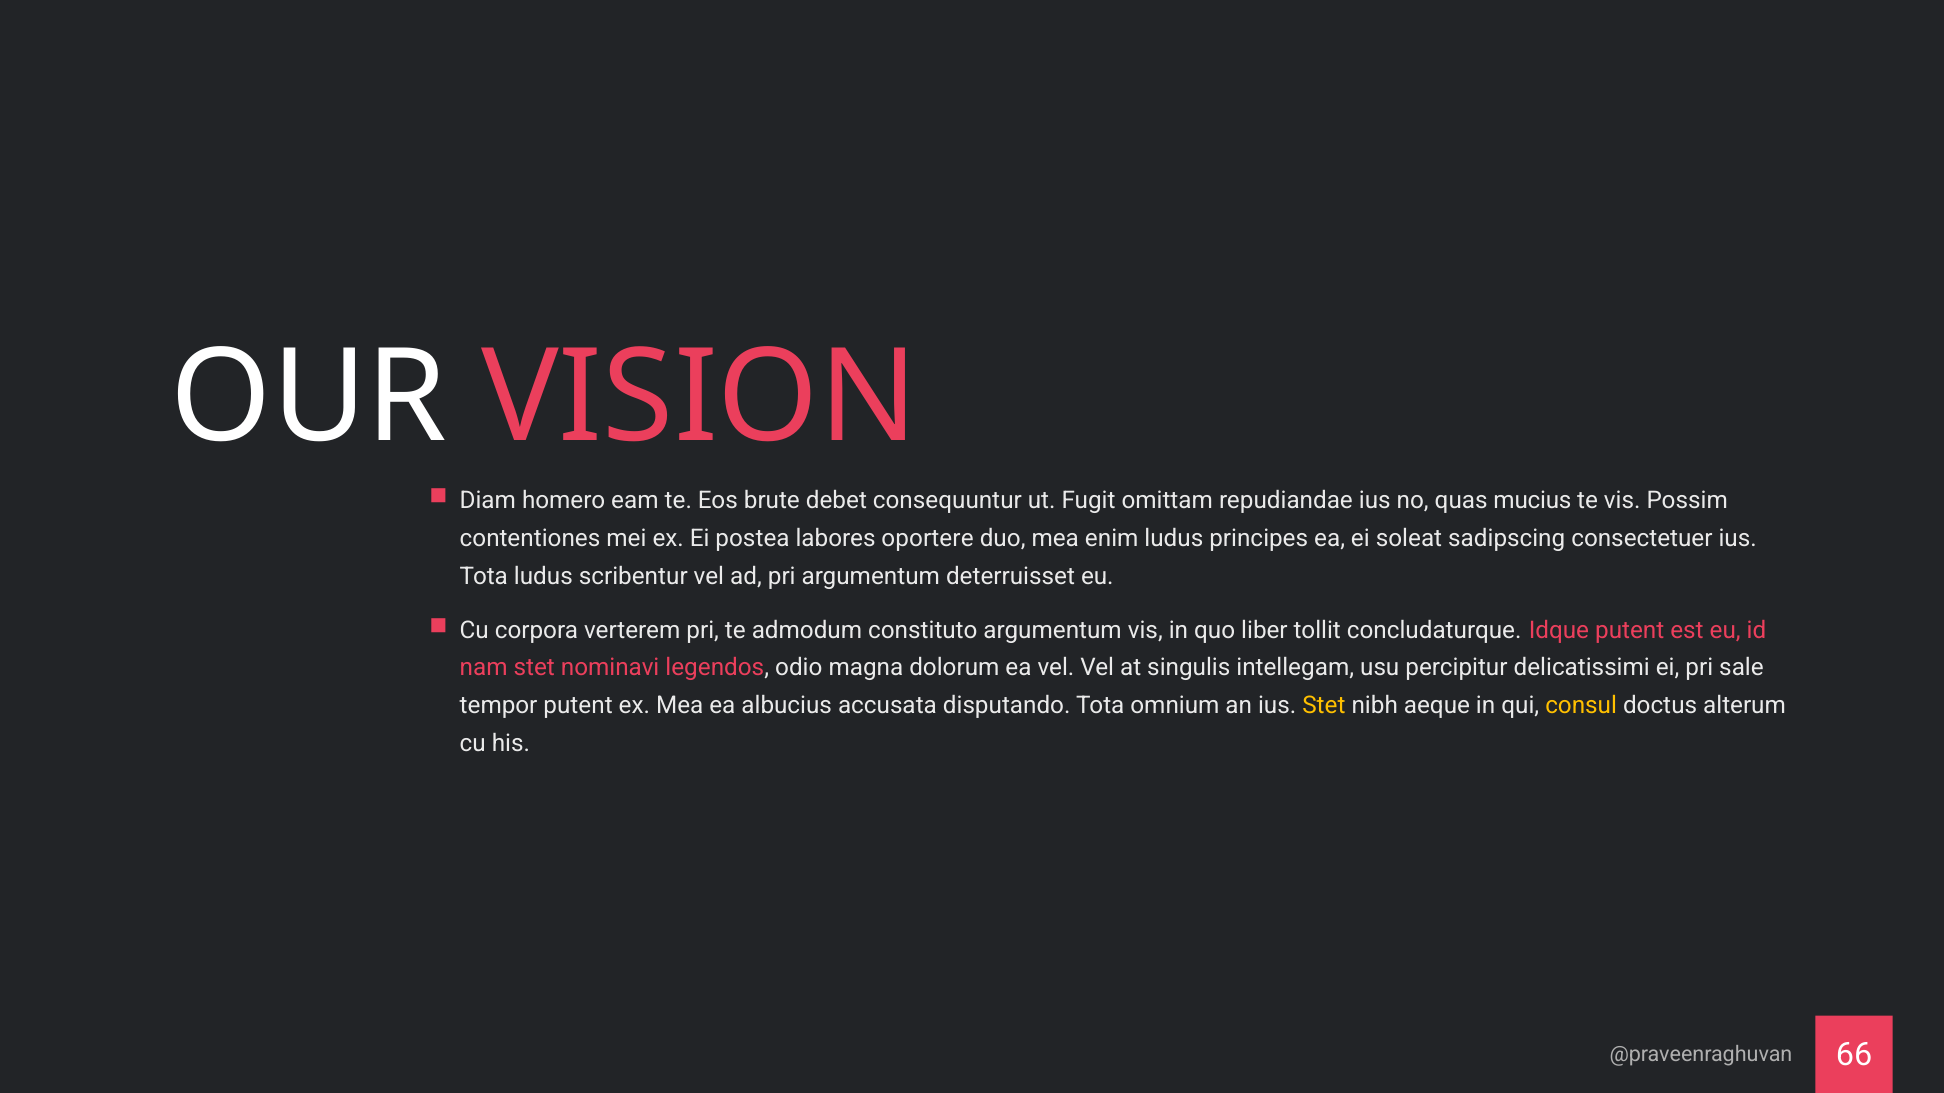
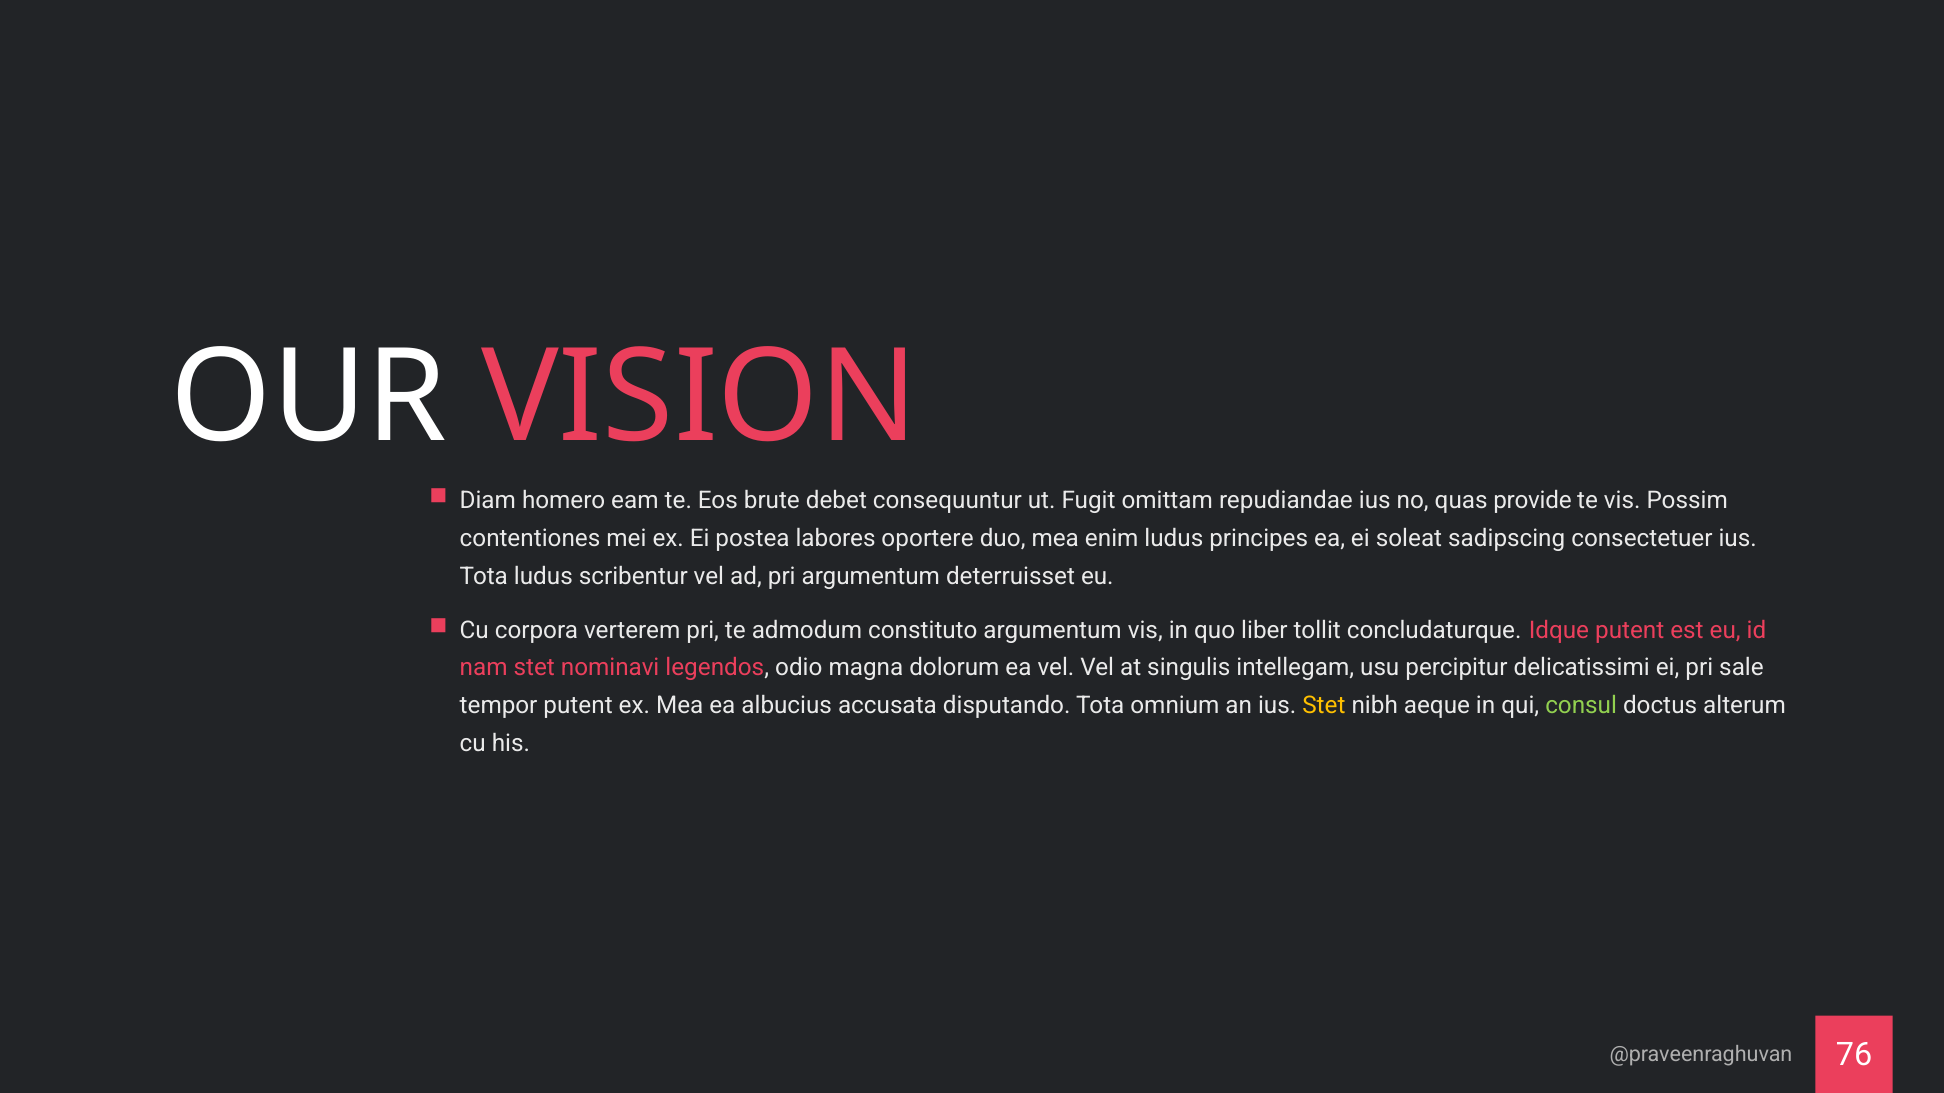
mucius: mucius -> provide
consul colour: yellow -> light green
66: 66 -> 76
